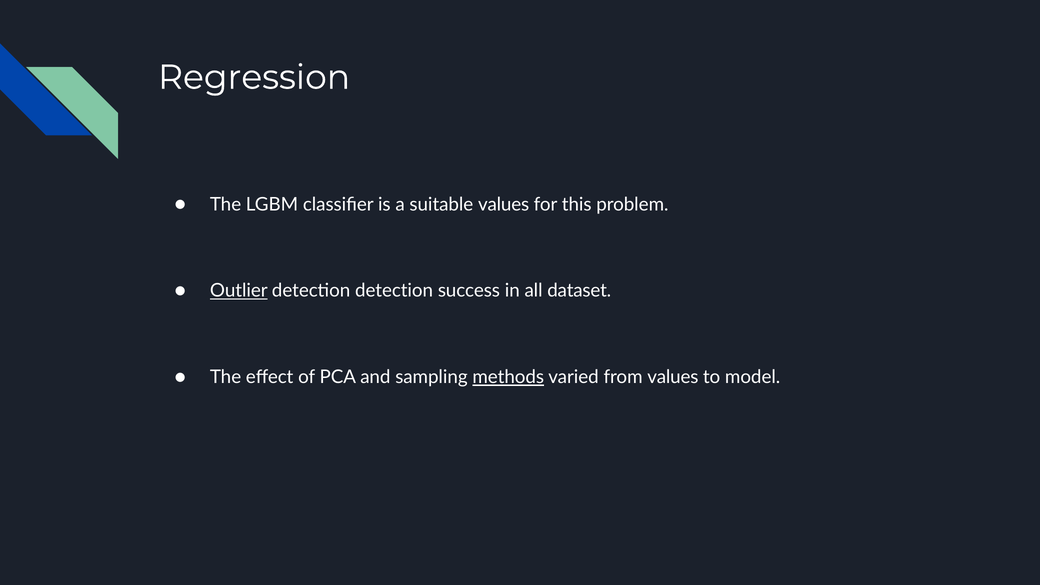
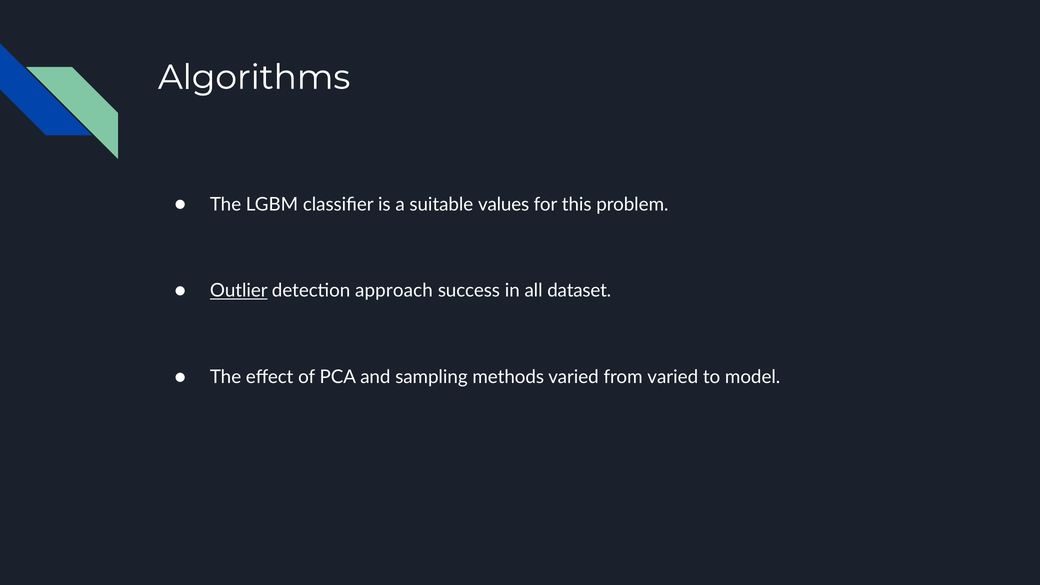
Regression: Regression -> Algorithms
detection detection: detection -> approach
methods underline: present -> none
from values: values -> varied
